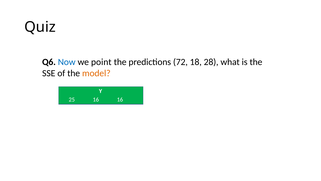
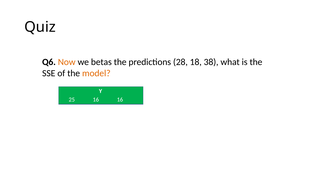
Now colour: blue -> orange
point: point -> betas
72: 72 -> 28
28: 28 -> 38
